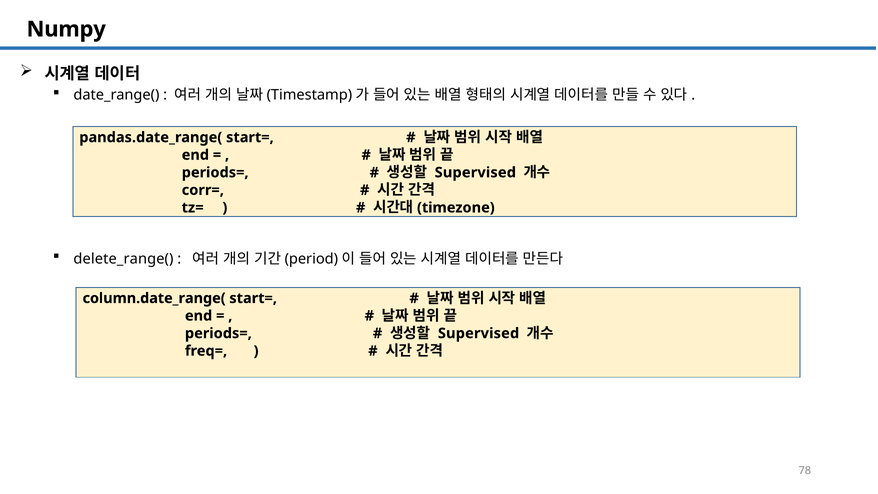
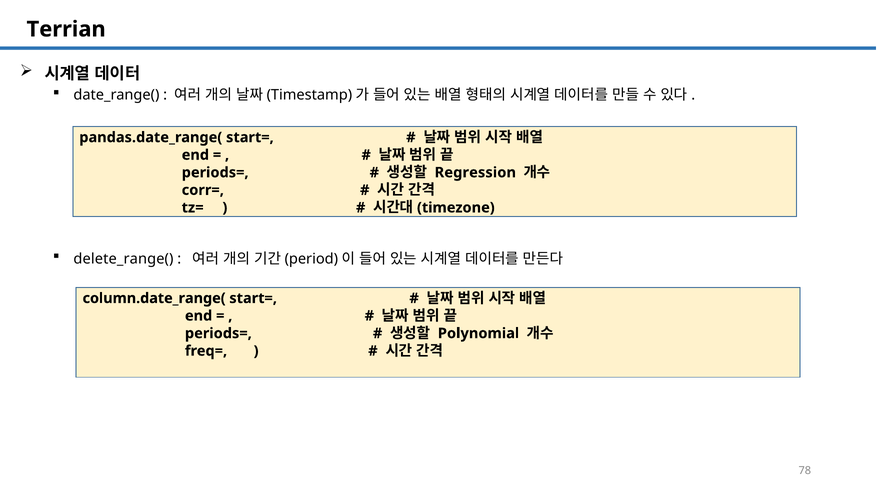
Numpy: Numpy -> Terrian
Supervised at (475, 172): Supervised -> Regression
Supervised at (479, 333): Supervised -> Polynomial
